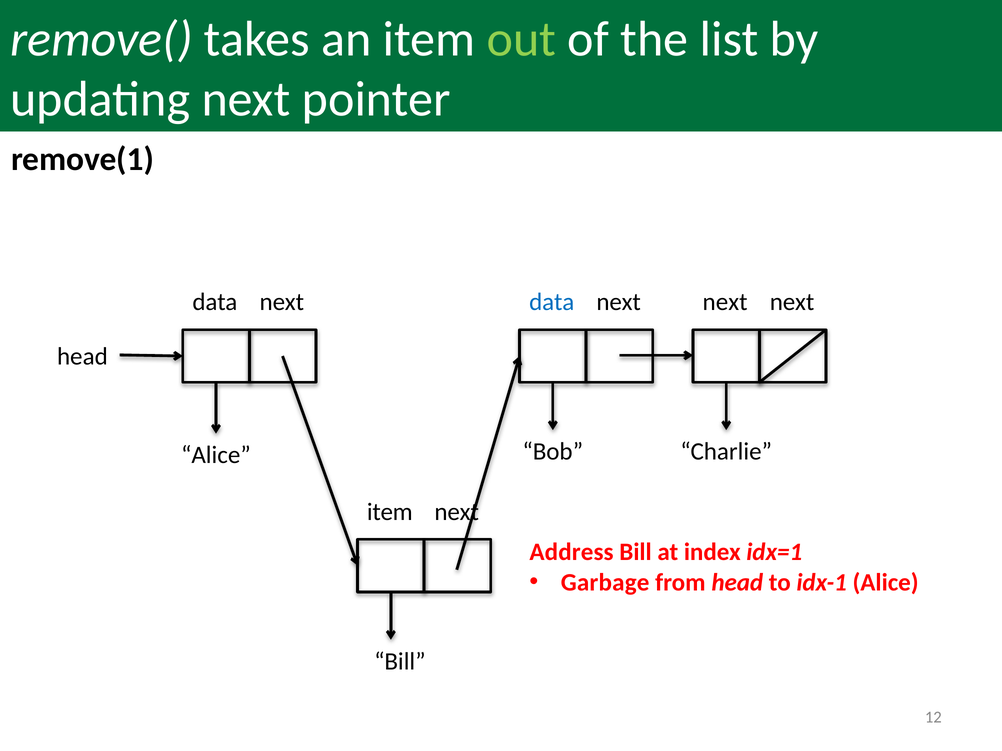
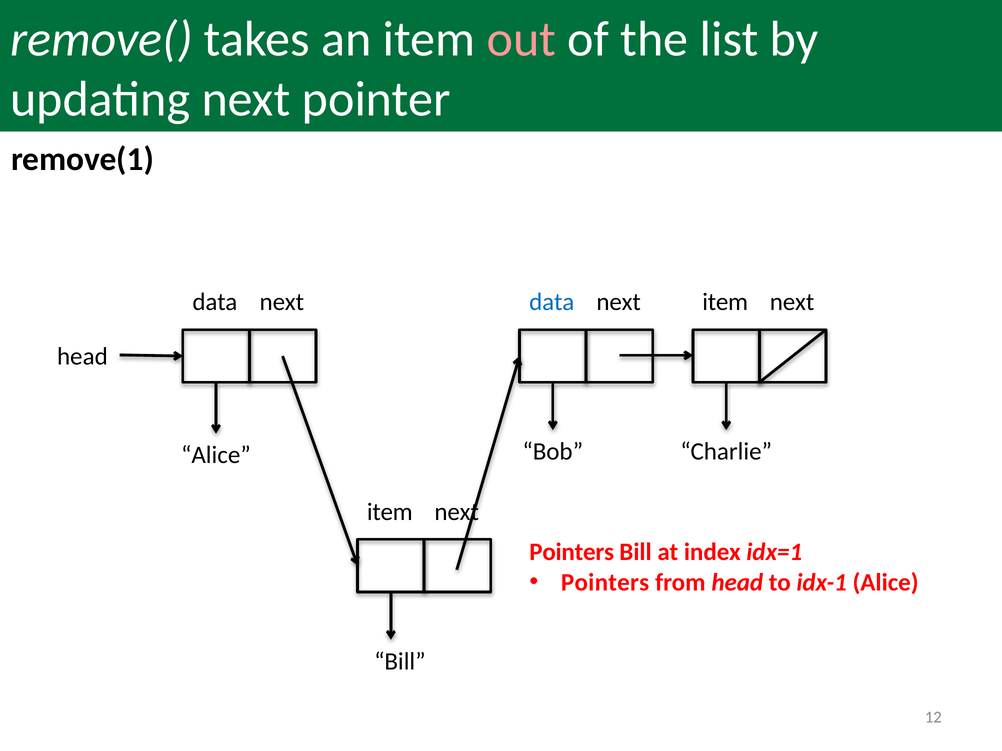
out colour: light green -> pink
next at (725, 302): next -> item
Address at (572, 553): Address -> Pointers
Garbage at (605, 583): Garbage -> Pointers
